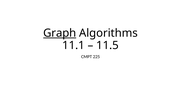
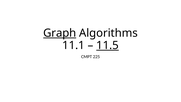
11.5 underline: none -> present
